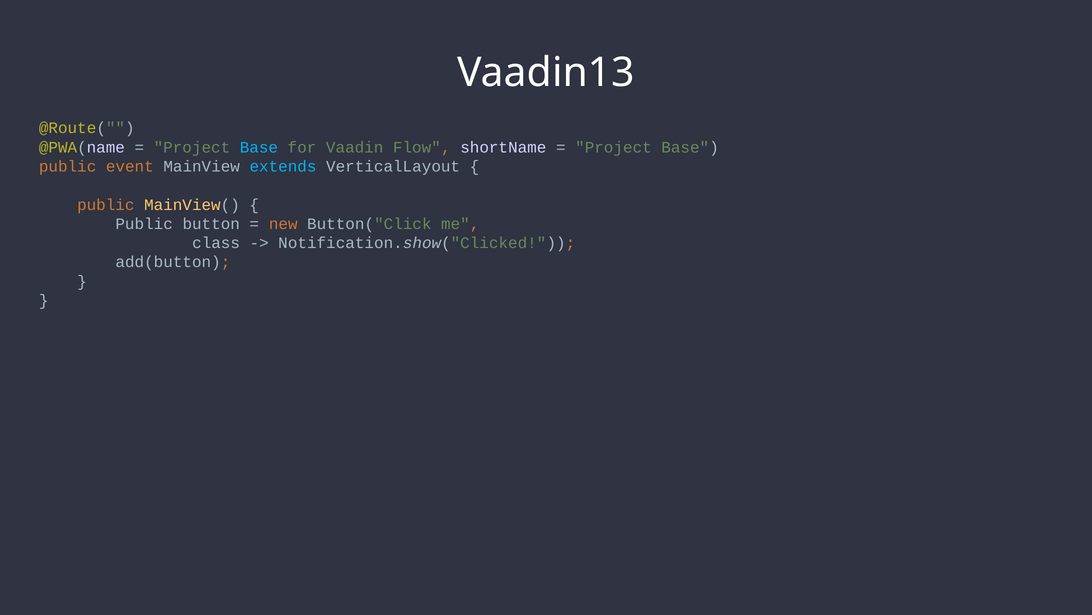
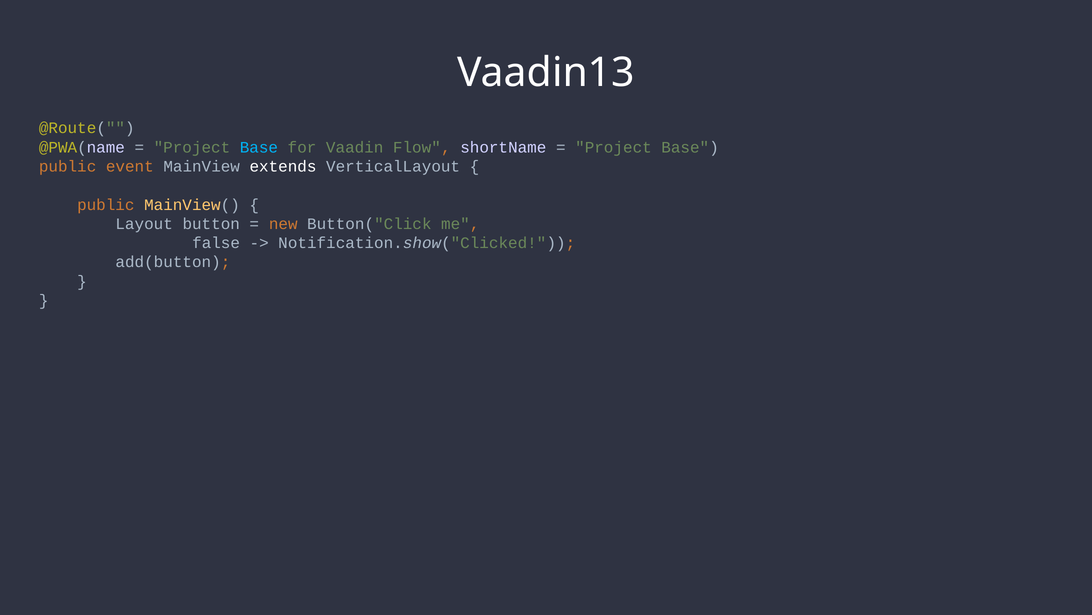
extends colour: light blue -> white
Public at (144, 224): Public -> Layout
class: class -> false
